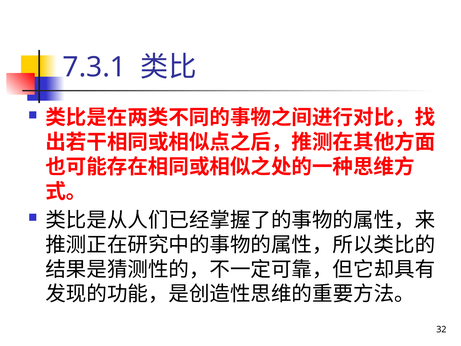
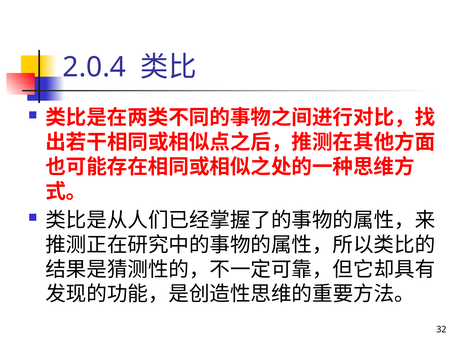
7.3.1: 7.3.1 -> 2.0.4
